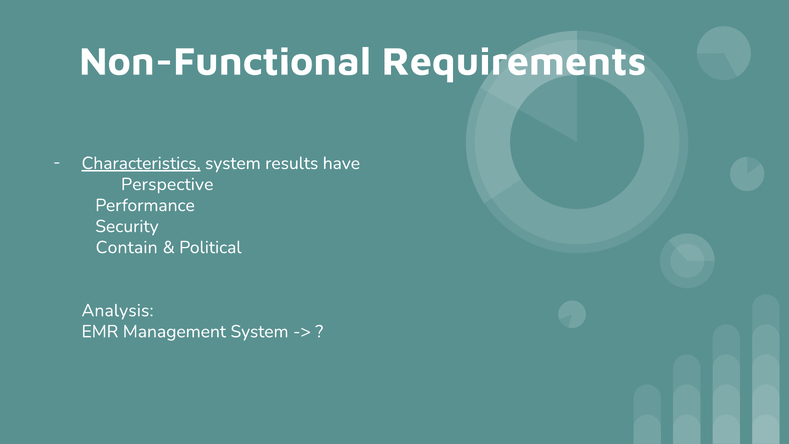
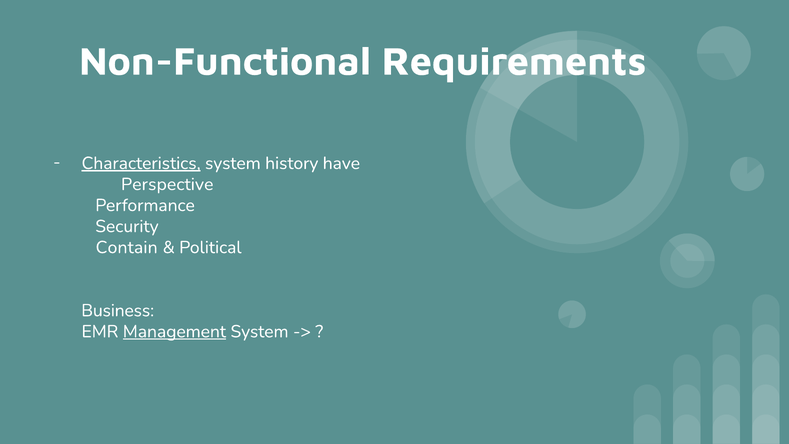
results: results -> history
Analysis: Analysis -> Business
Management underline: none -> present
